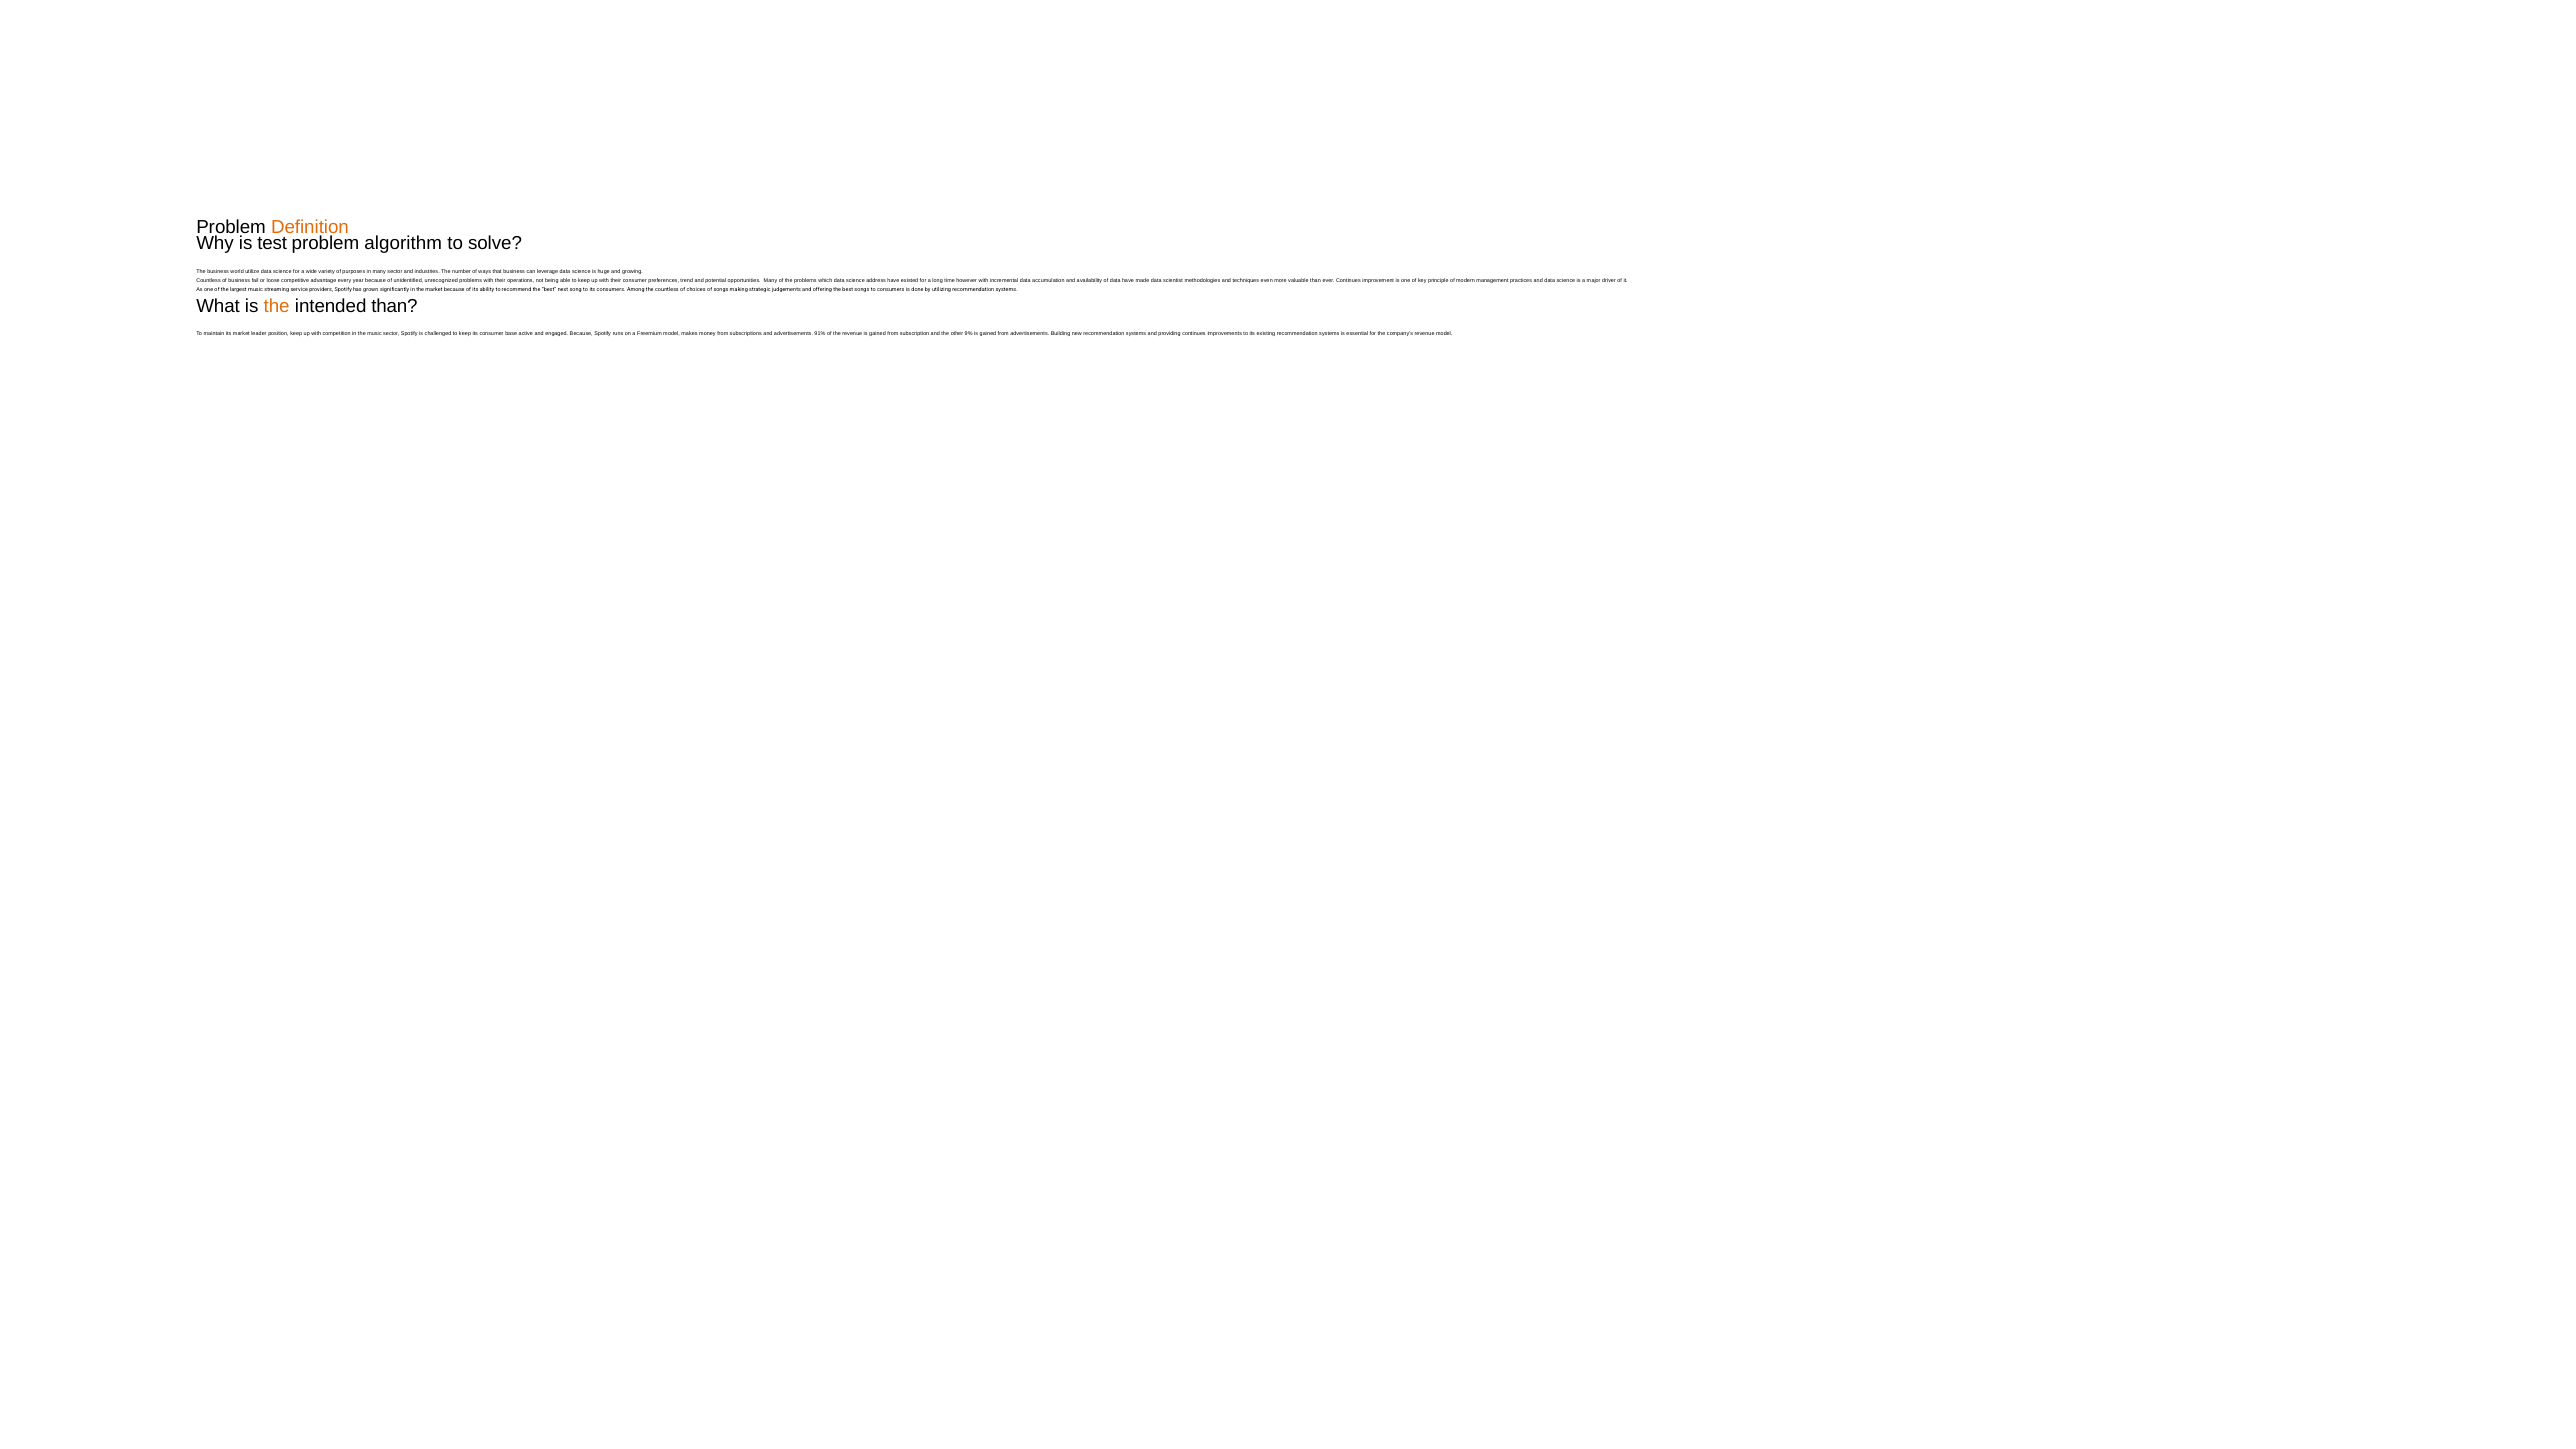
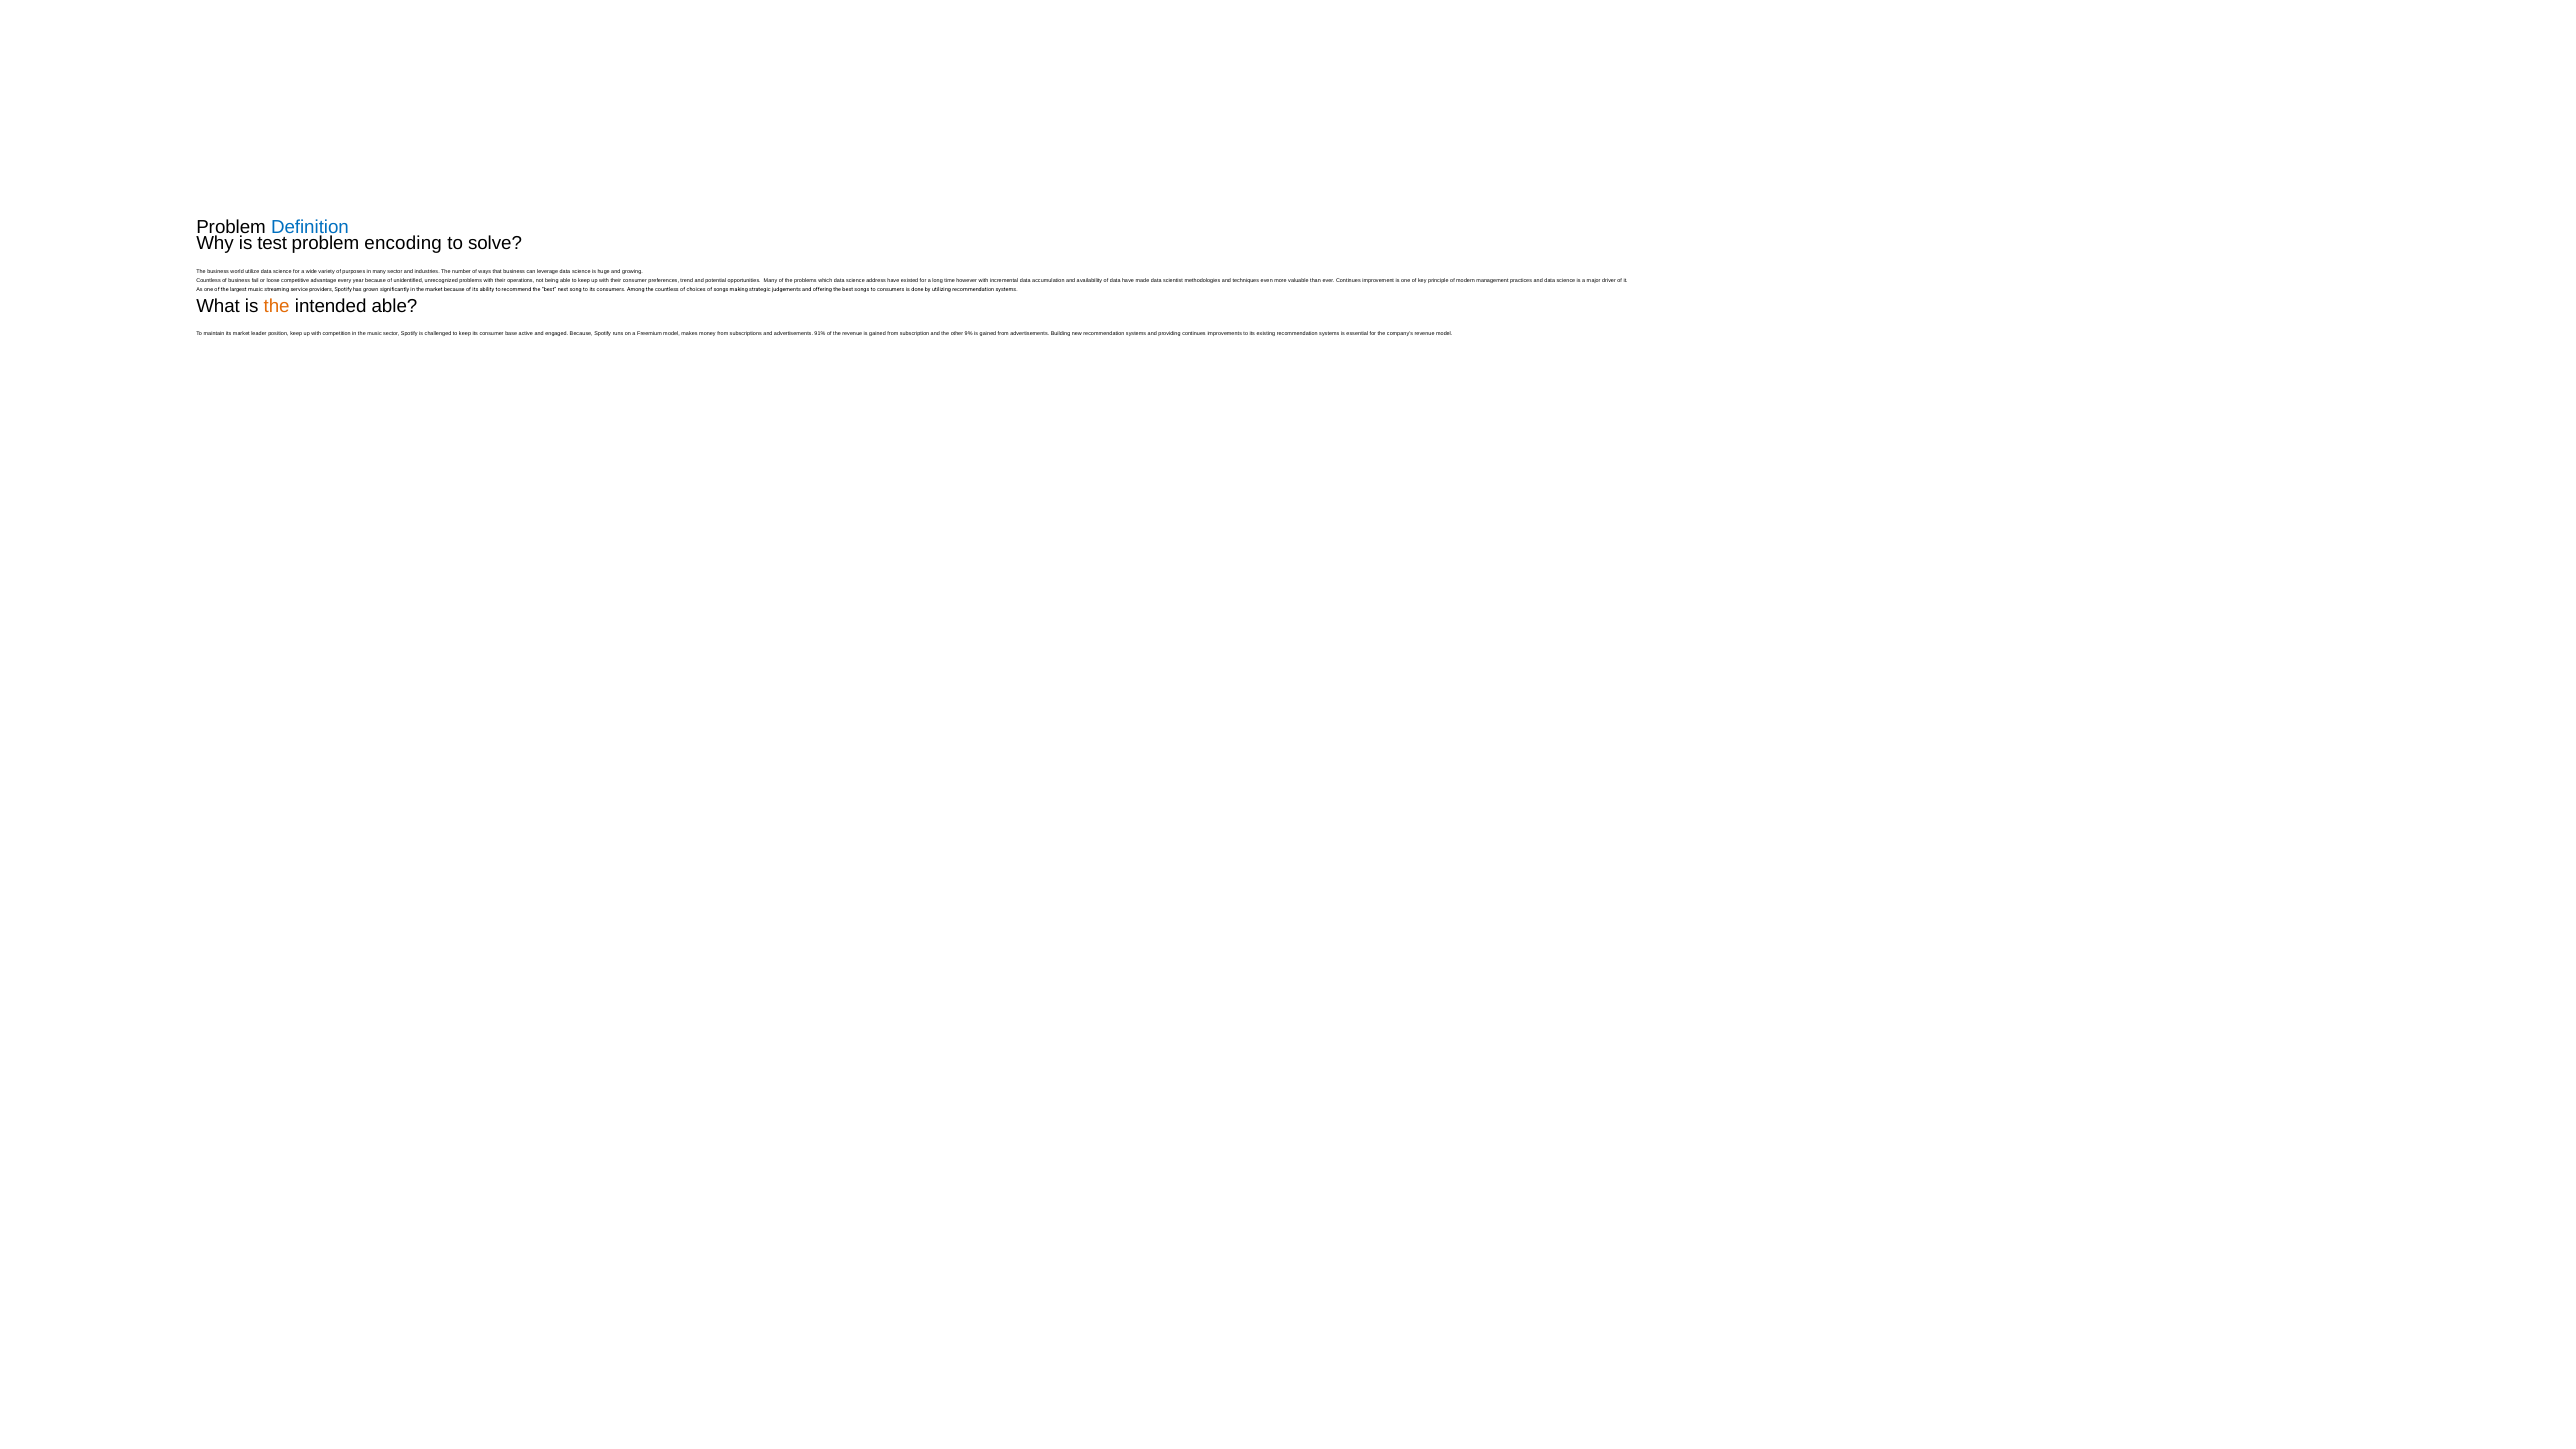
Definition colour: orange -> blue
algorithm: algorithm -> encoding
intended than: than -> able
